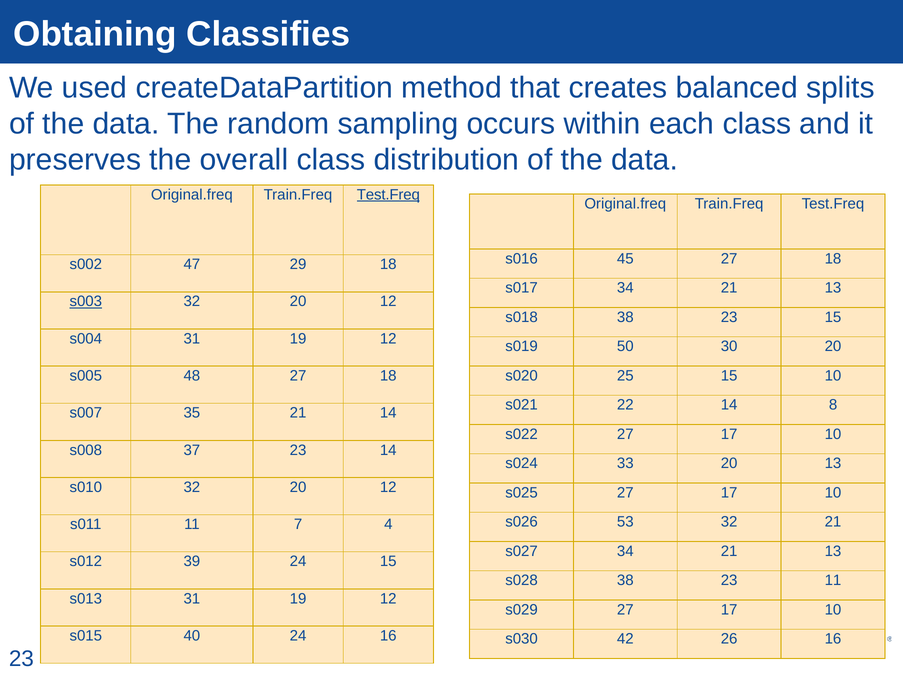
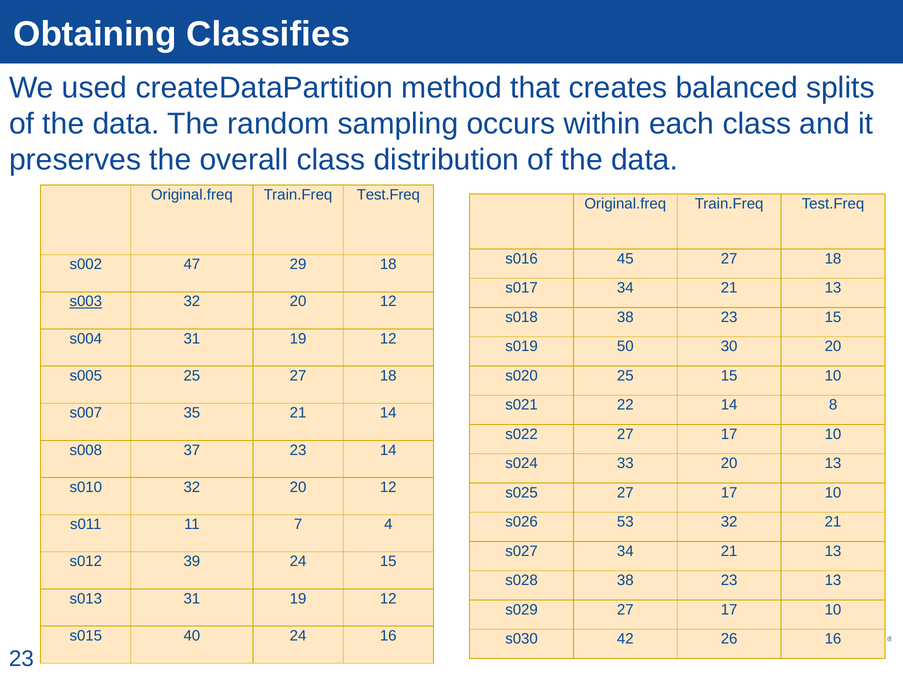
Test.Freq at (388, 195) underline: present -> none
s005 48: 48 -> 25
23 11: 11 -> 13
